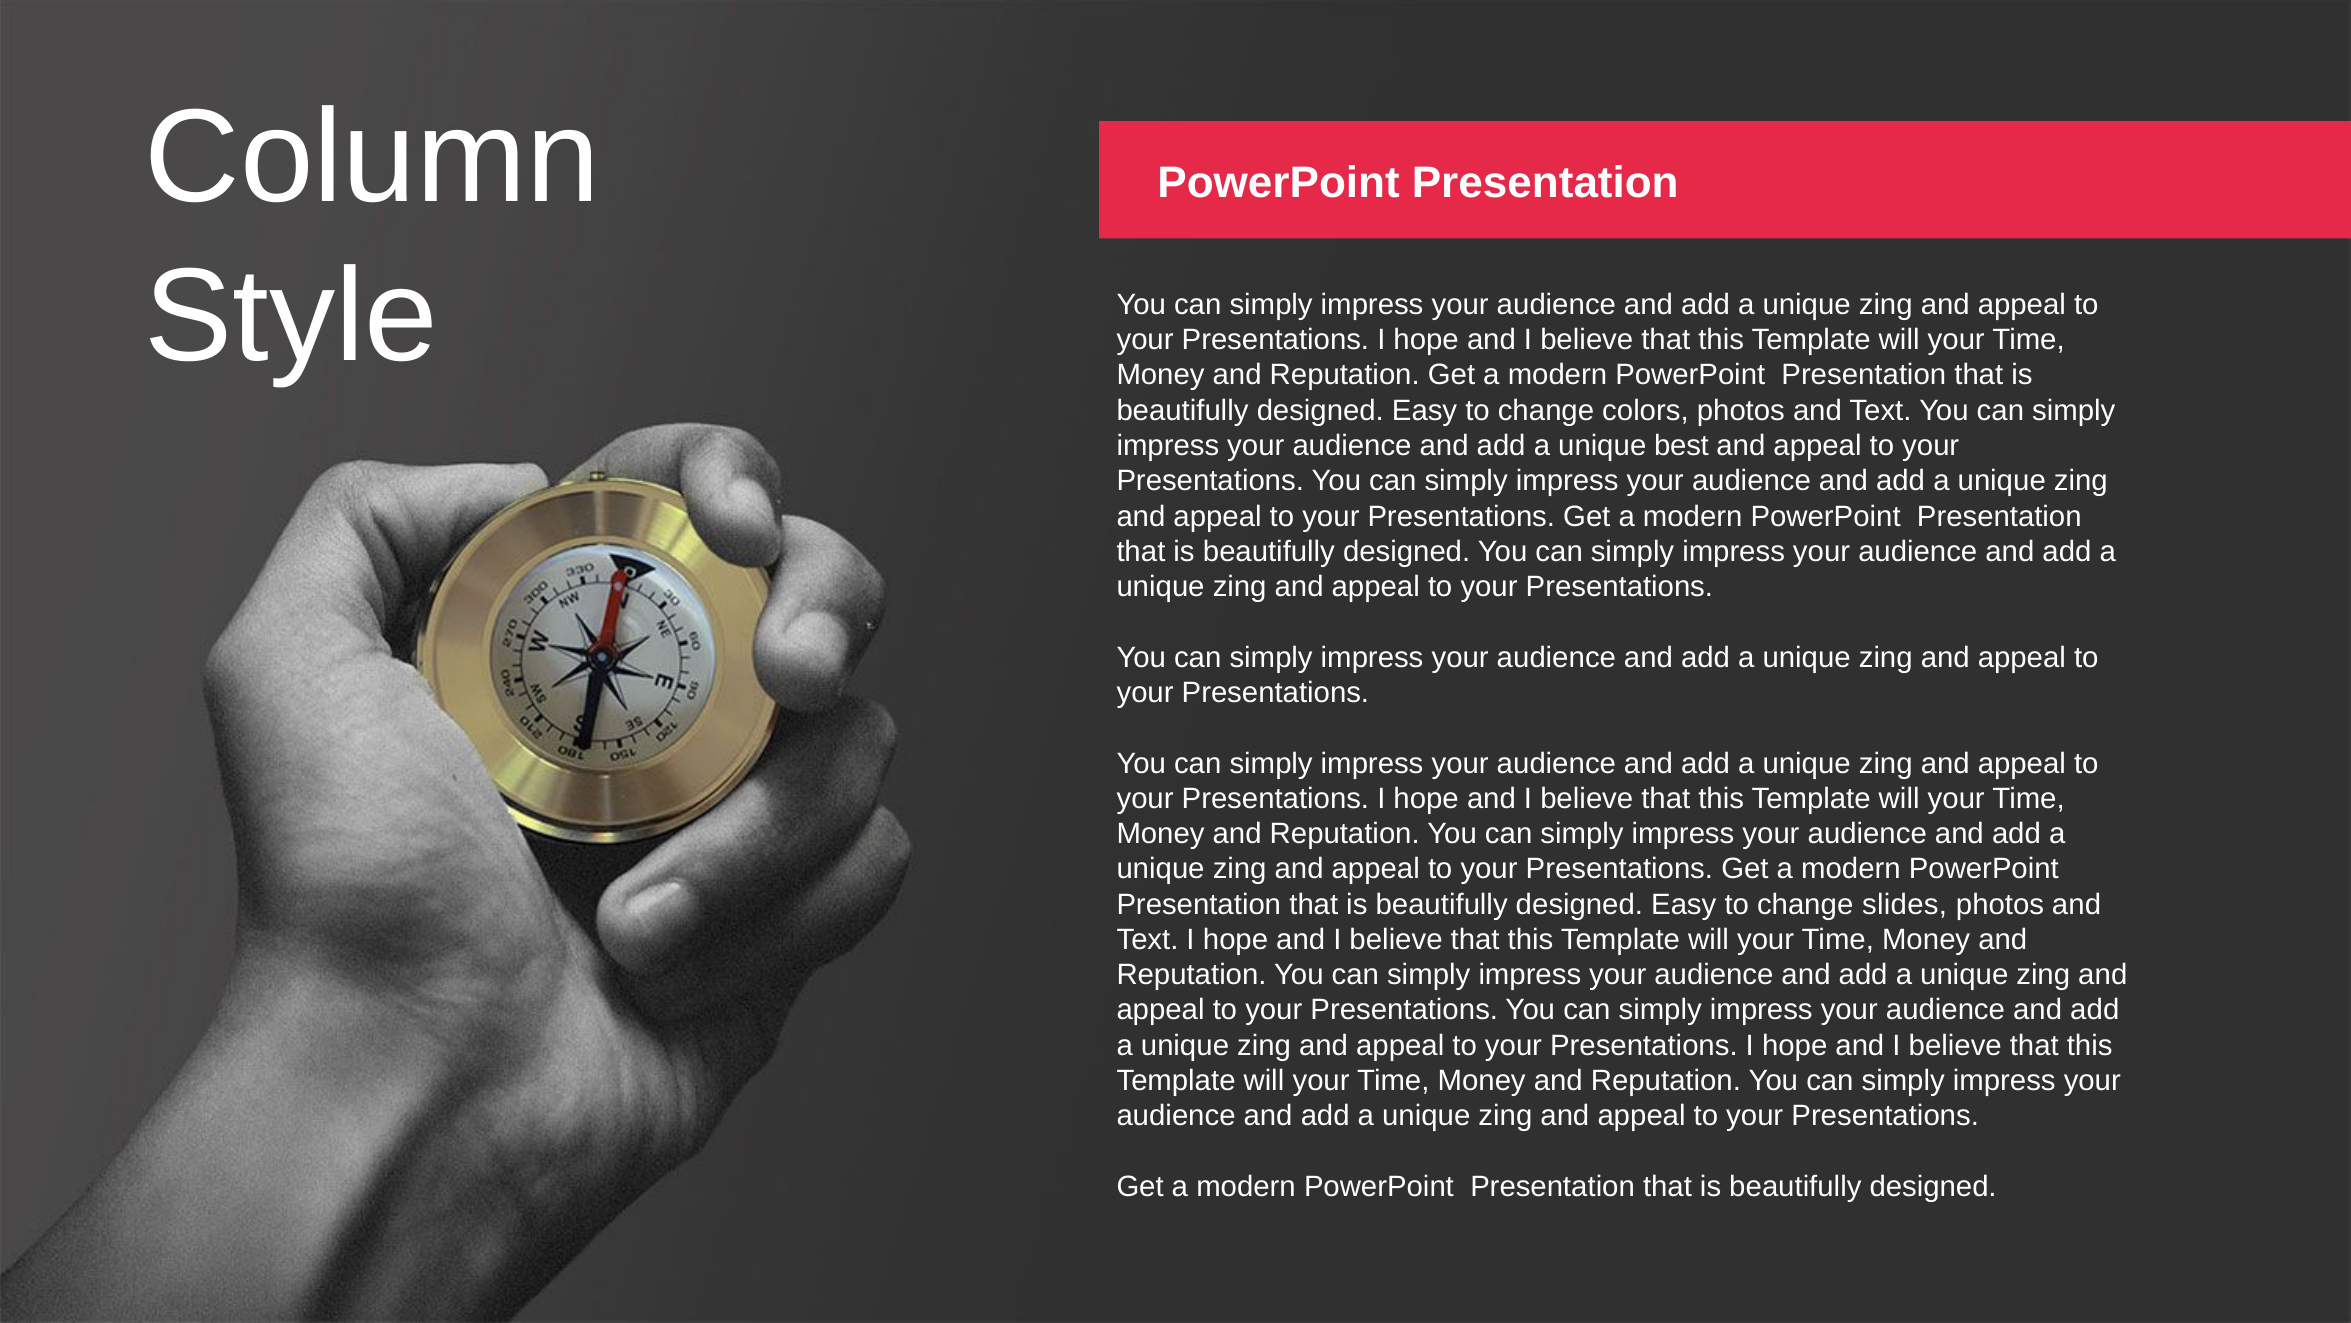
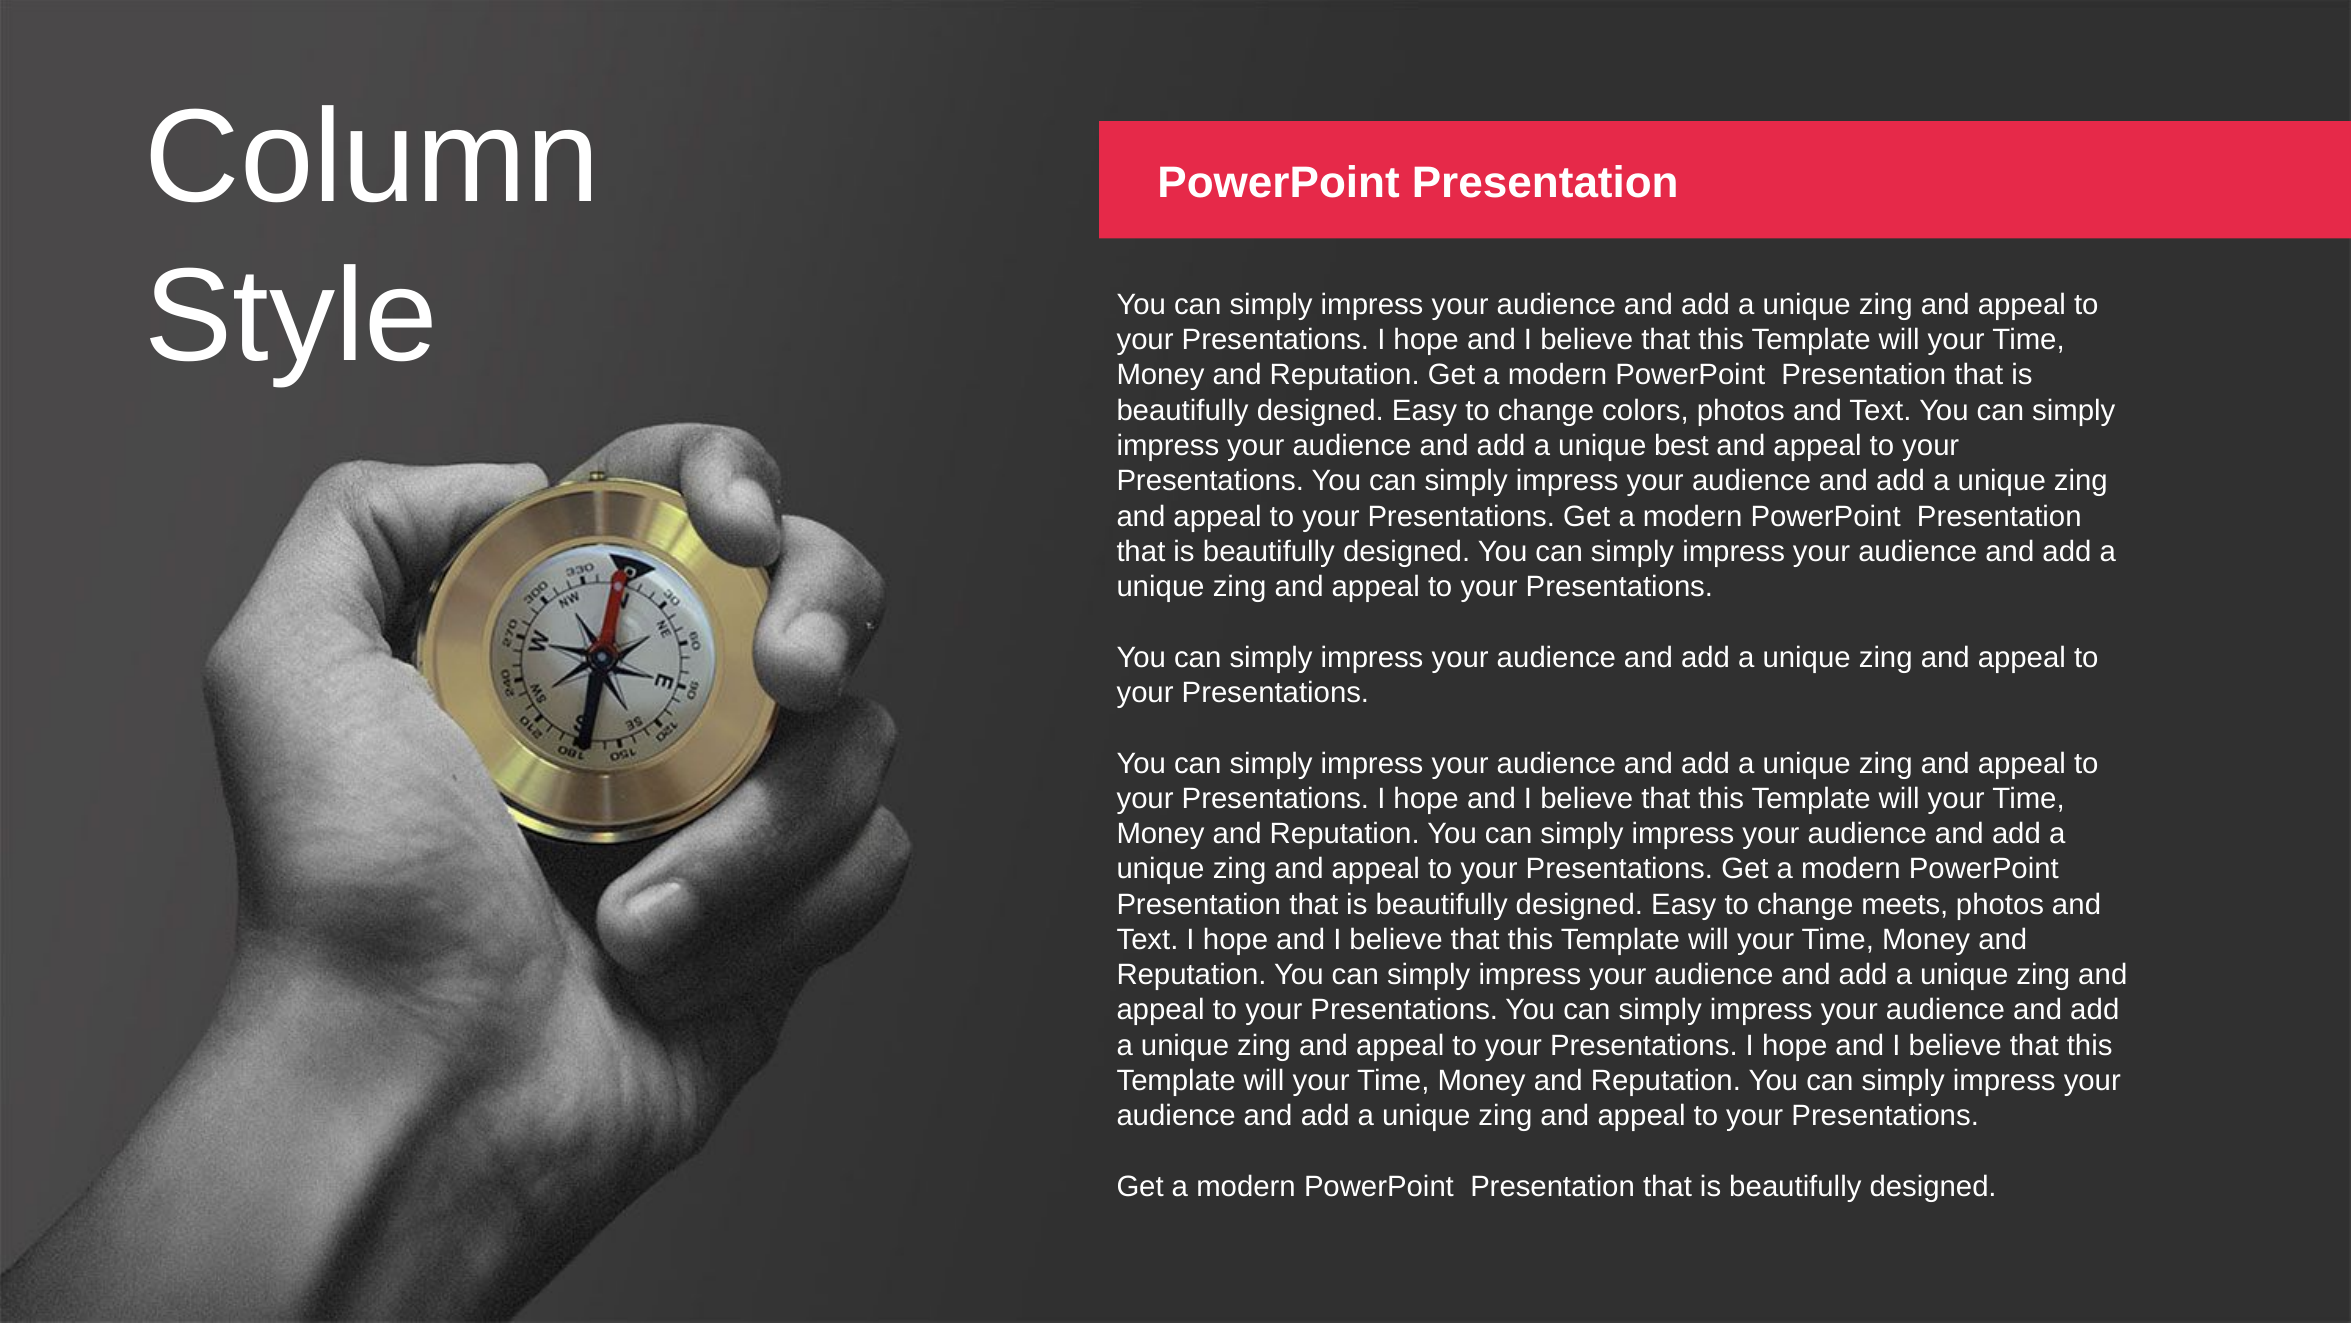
slides: slides -> meets
